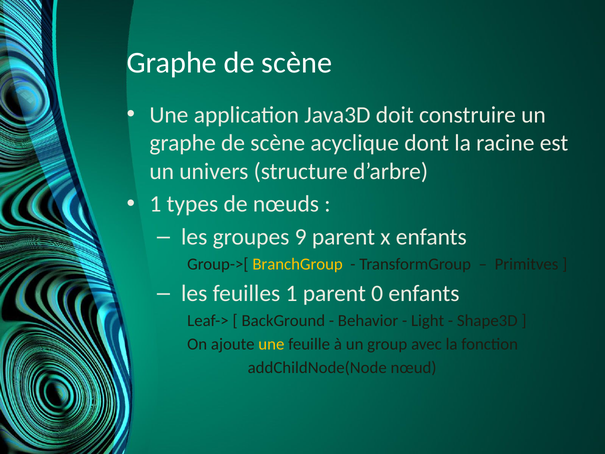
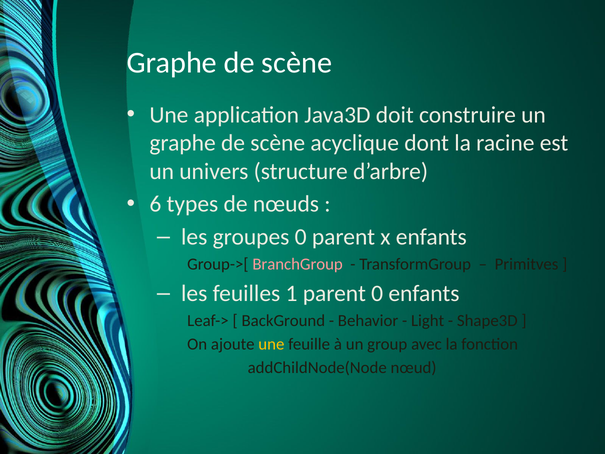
1 at (155, 204): 1 -> 6
groupes 9: 9 -> 0
BranchGroup colour: yellow -> pink
